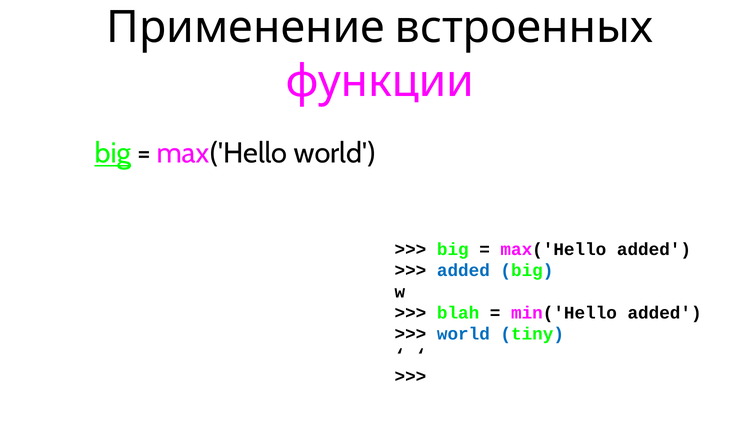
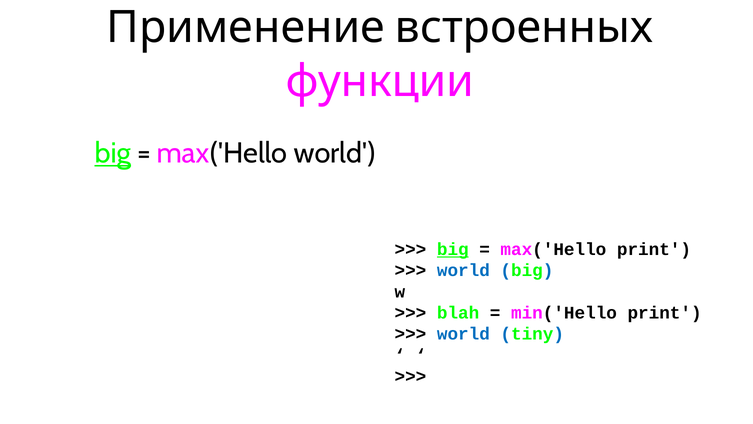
big at (453, 249) underline: none -> present
max('Hello added: added -> print
added at (463, 270): added -> world
min('Hello added: added -> print
